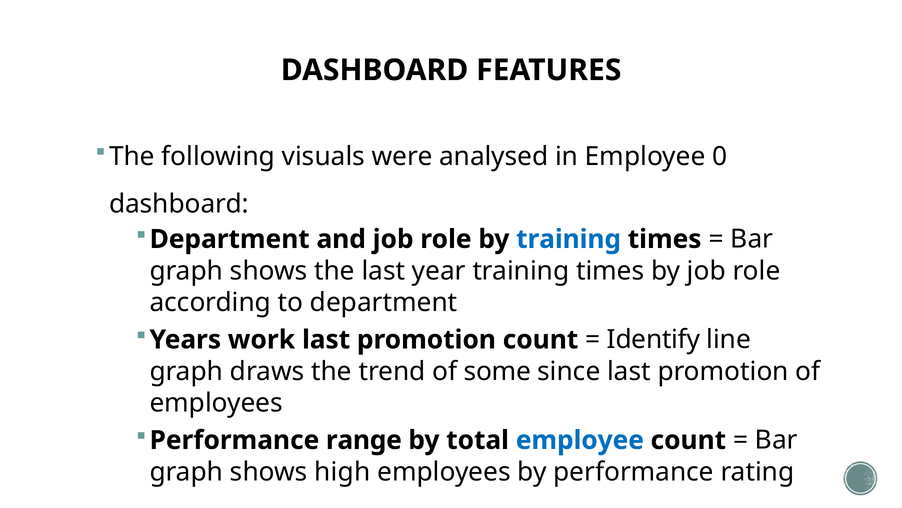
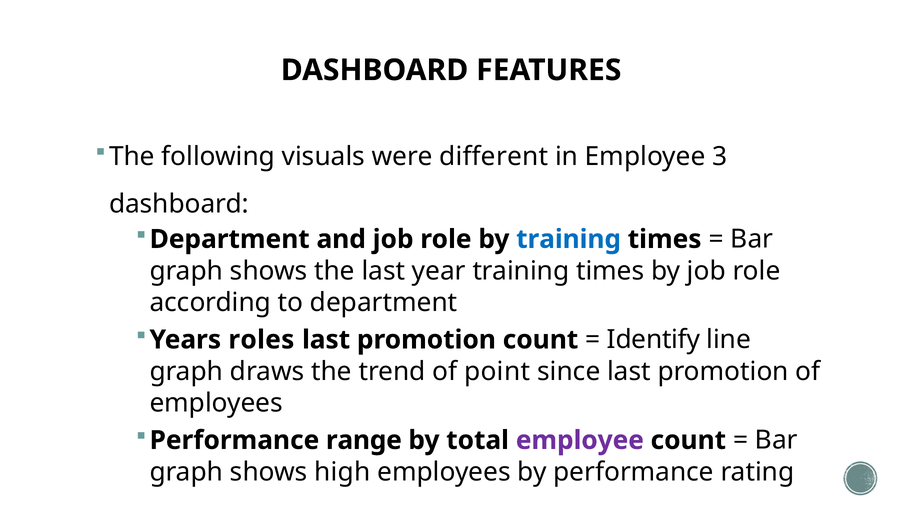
analysed: analysed -> different
0: 0 -> 3
work: work -> roles
some: some -> point
employee at (580, 440) colour: blue -> purple
